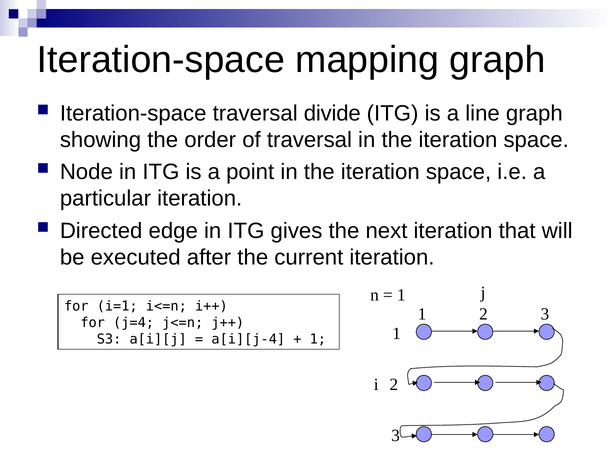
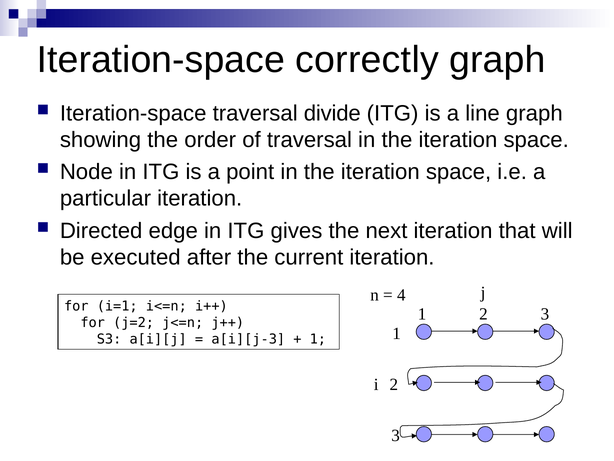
mapping: mapping -> correctly
1 at (401, 295): 1 -> 4
j=4: j=4 -> j=2
a[i][j-4: a[i][j-4 -> a[i][j-3
